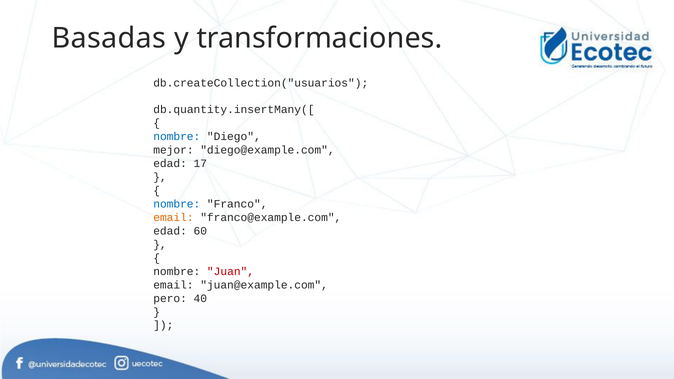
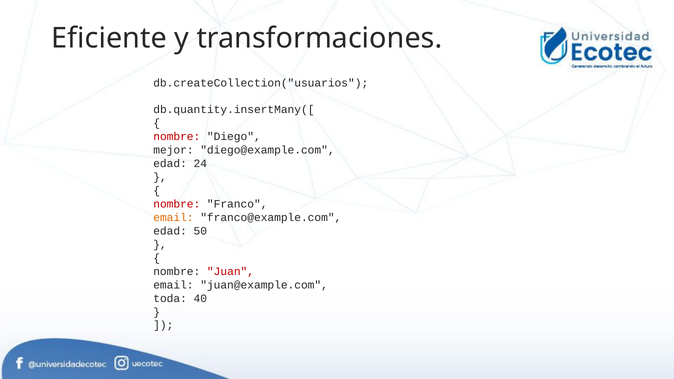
Basadas: Basadas -> Eficiente
nombre at (177, 137) colour: blue -> red
17: 17 -> 24
nombre at (177, 204) colour: blue -> red
60: 60 -> 50
pero: pero -> toda
